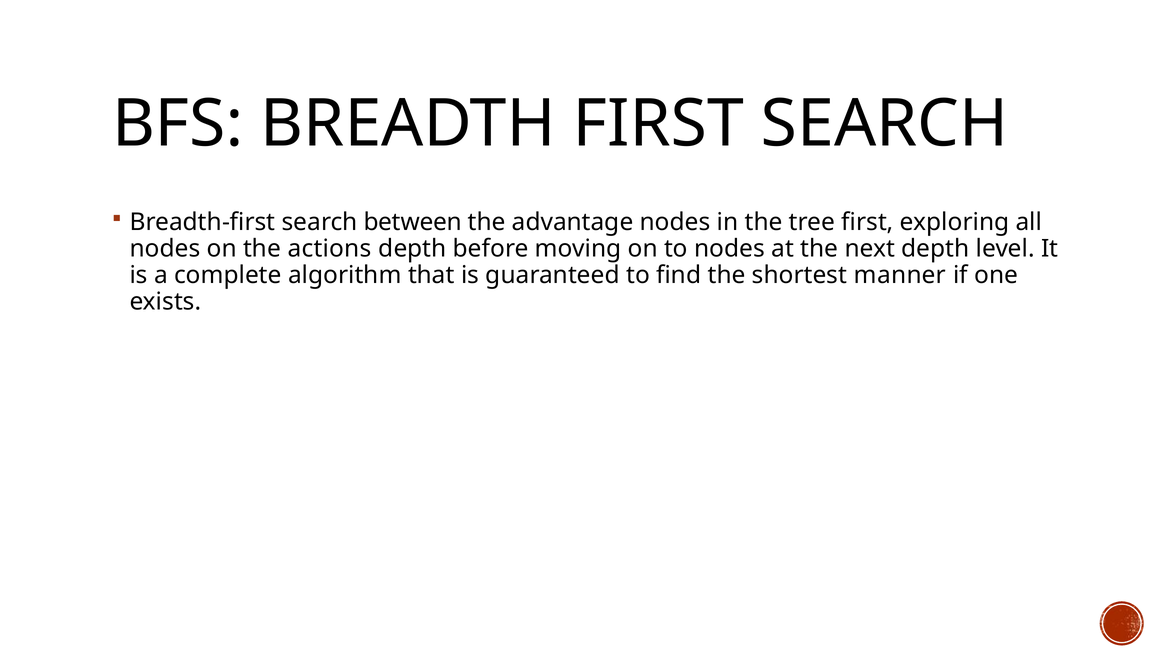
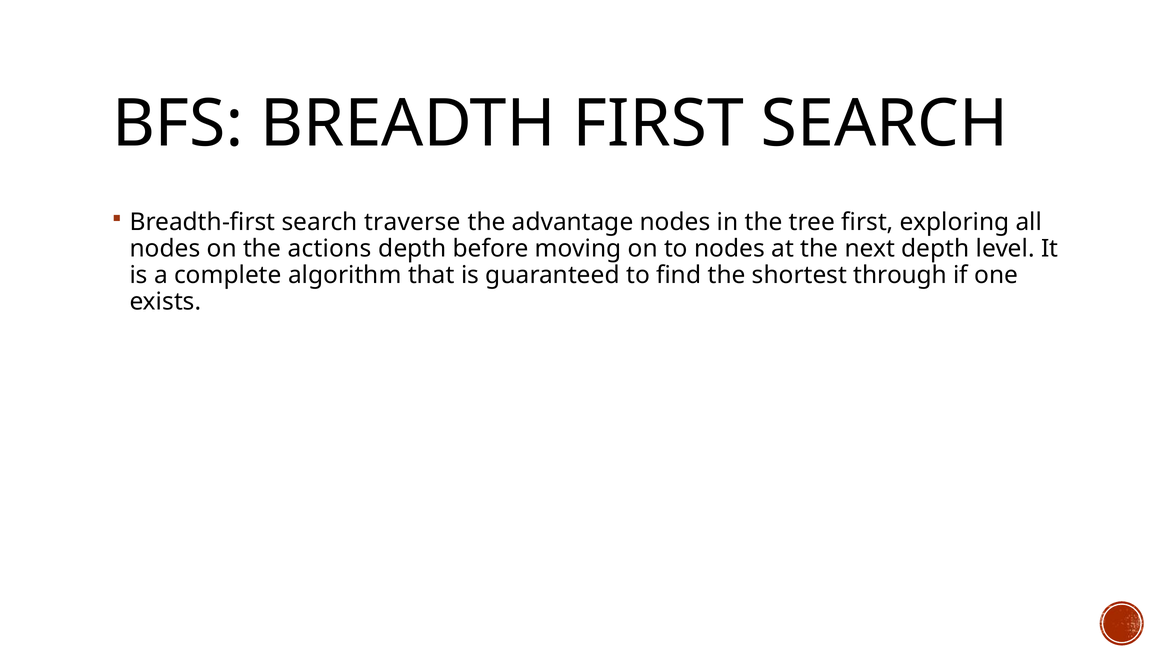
between: between -> traverse
manner: manner -> through
